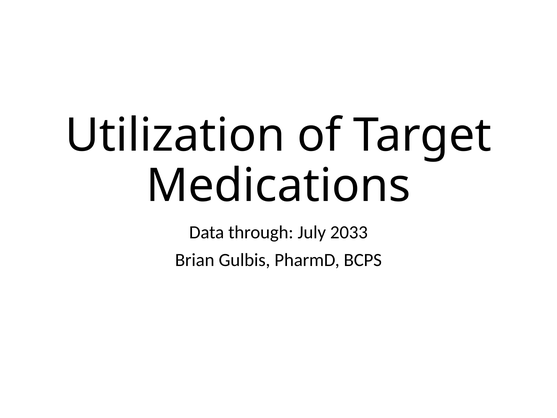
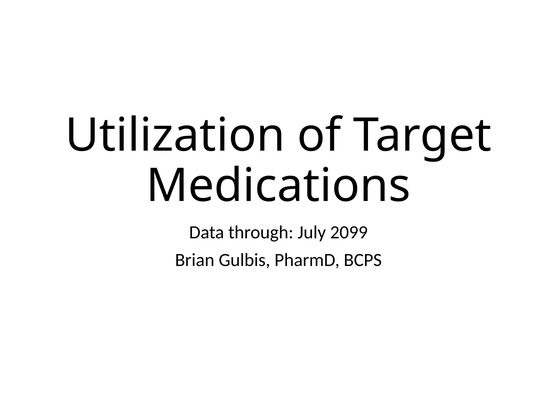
2033: 2033 -> 2099
